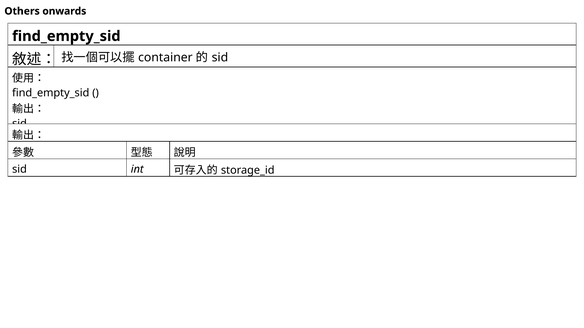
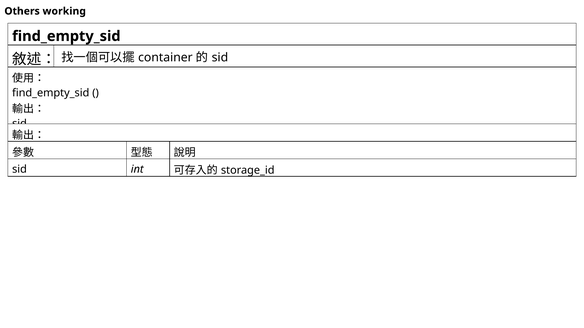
onwards: onwards -> working
